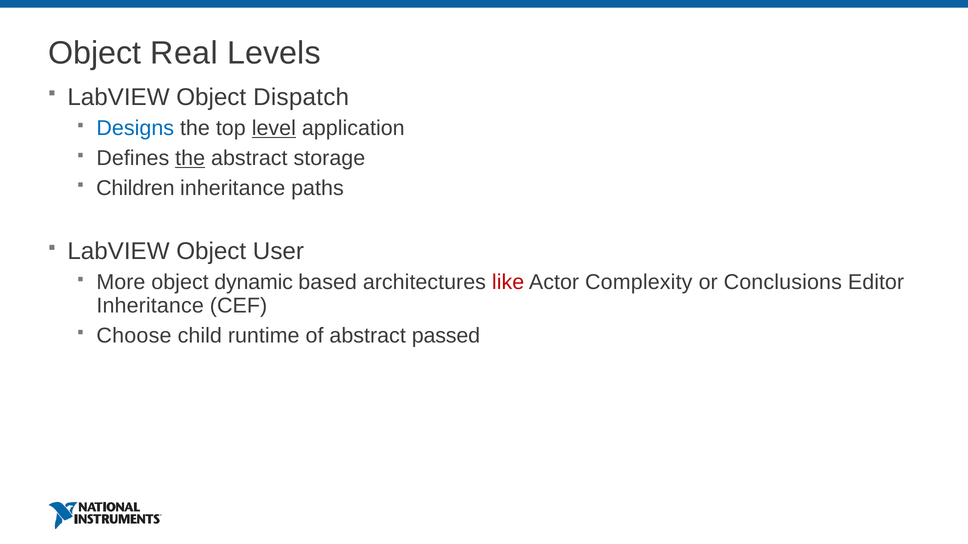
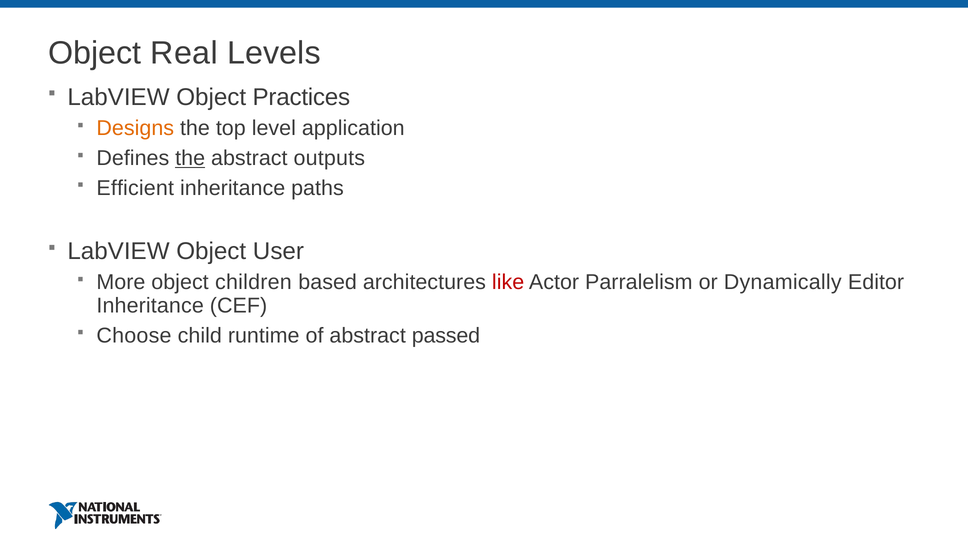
Dispatch: Dispatch -> Practices
Designs colour: blue -> orange
level underline: present -> none
storage: storage -> outputs
Children: Children -> Efficient
dynamic: dynamic -> children
Complexity: Complexity -> Parralelism
Conclusions: Conclusions -> Dynamically
